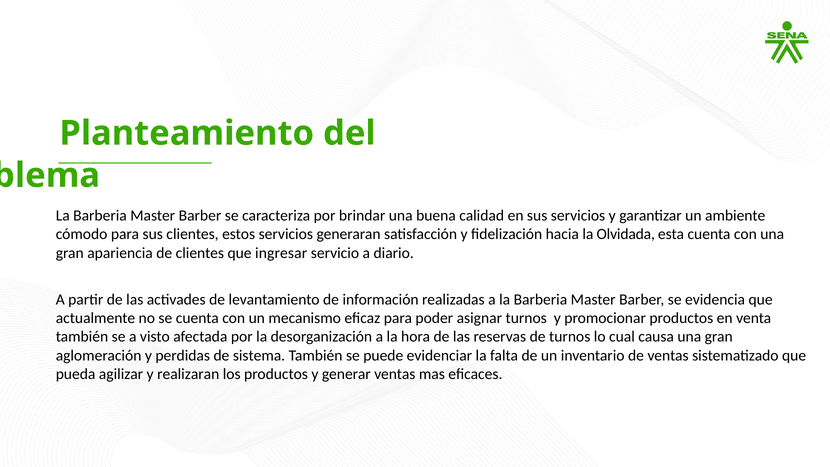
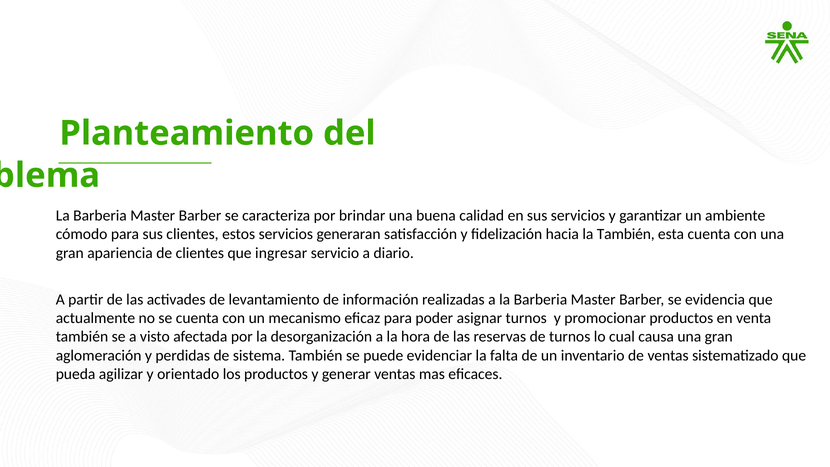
la Olvidada: Olvidada -> También
realizaran: realizaran -> orientado
